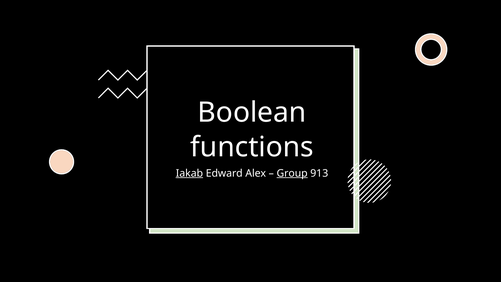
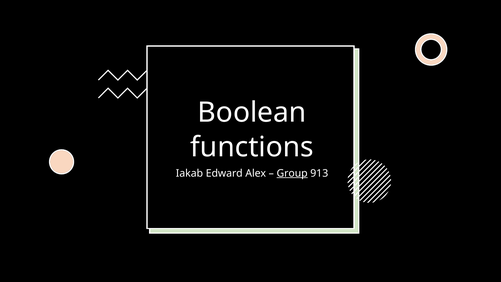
Iakab underline: present -> none
